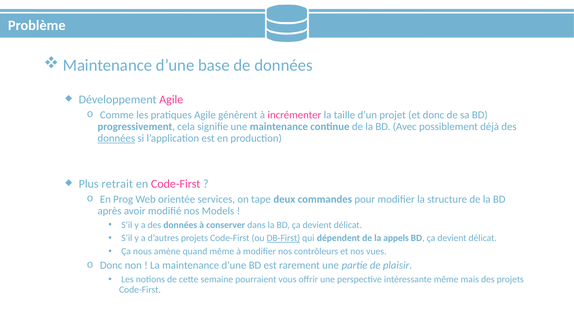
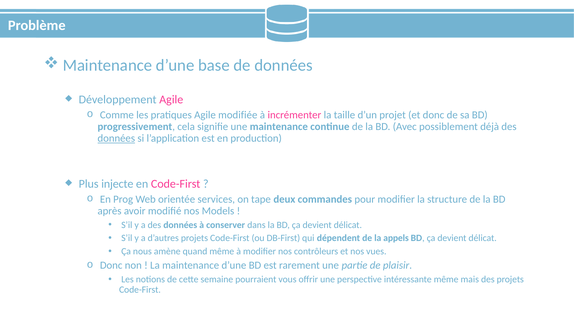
génèrent: génèrent -> modifiée
retrait: retrait -> injecte
DB-First underline: present -> none
